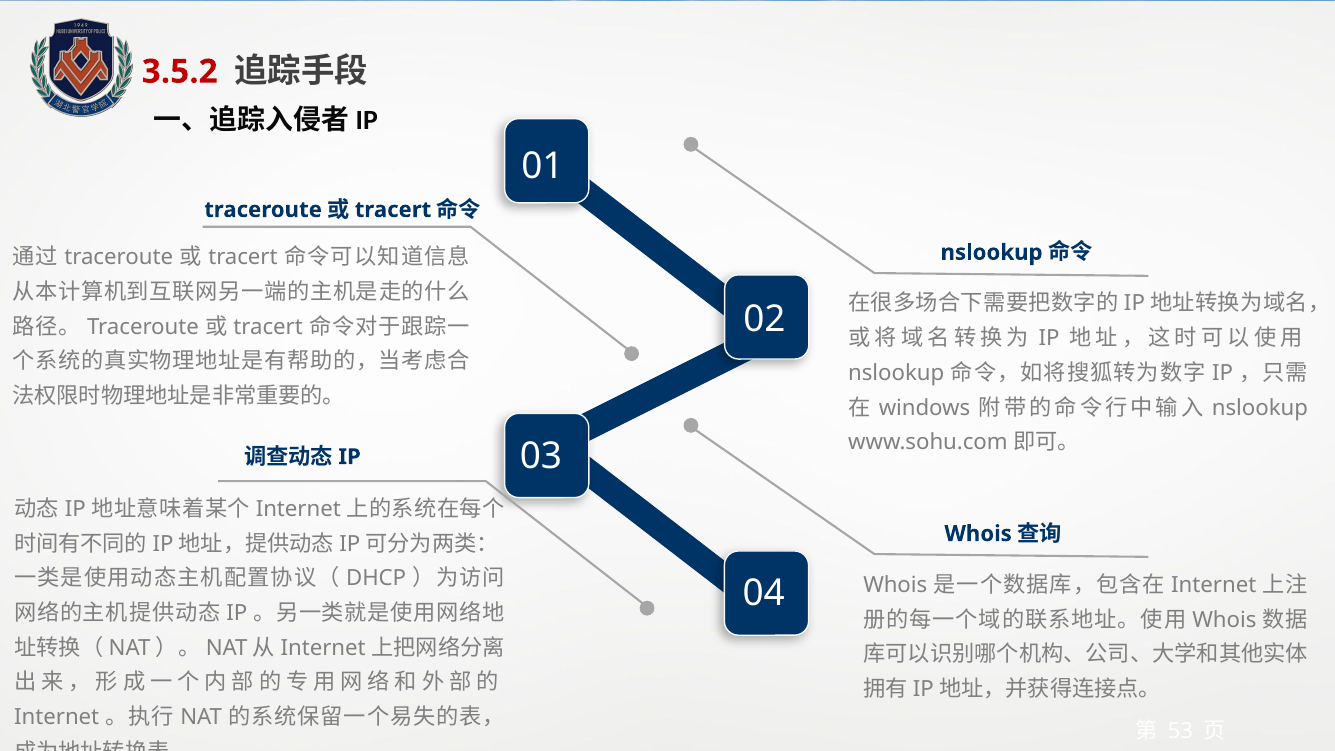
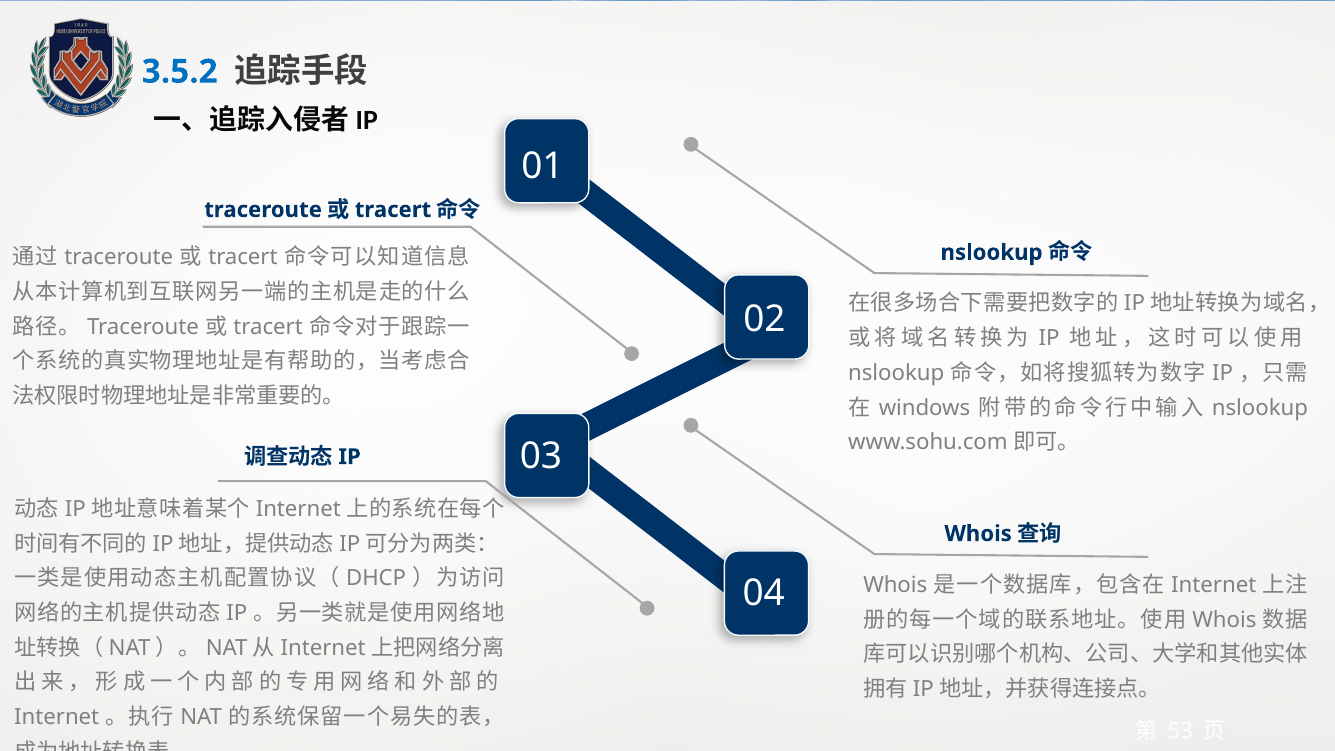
3.5.2 colour: red -> blue
